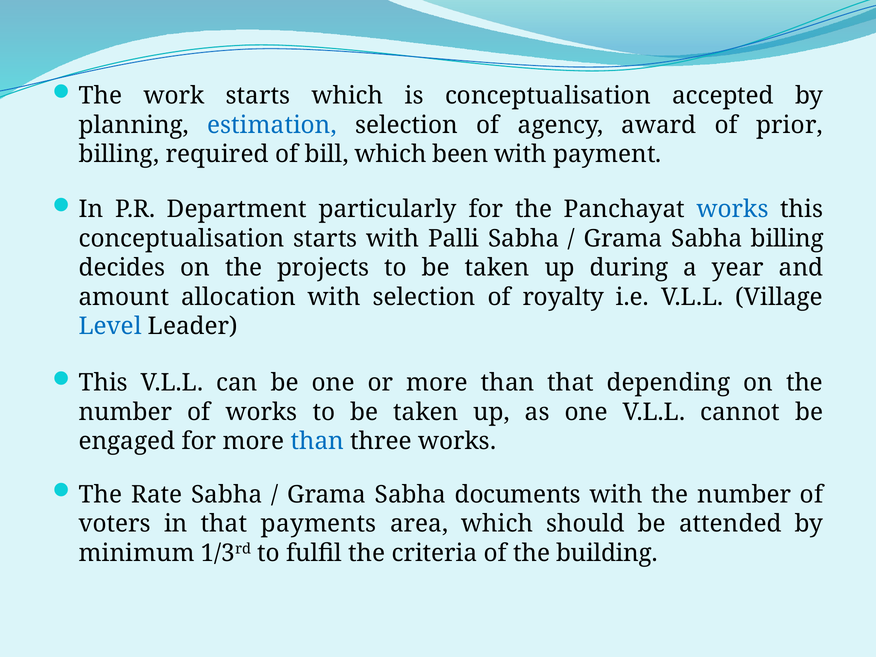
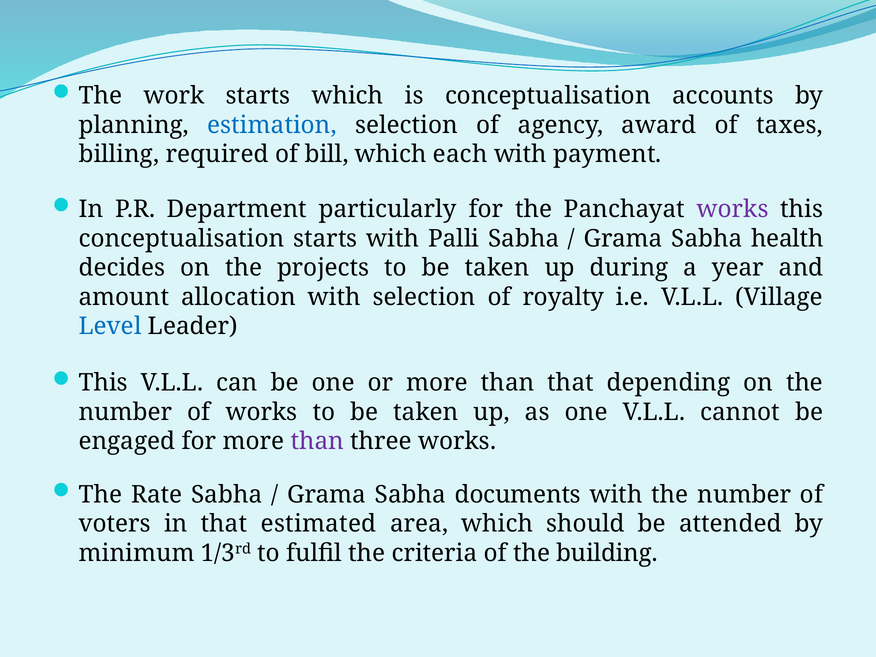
accepted: accepted -> accounts
prior: prior -> taxes
been: been -> each
works at (733, 209) colour: blue -> purple
Sabha billing: billing -> health
than at (317, 441) colour: blue -> purple
payments: payments -> estimated
